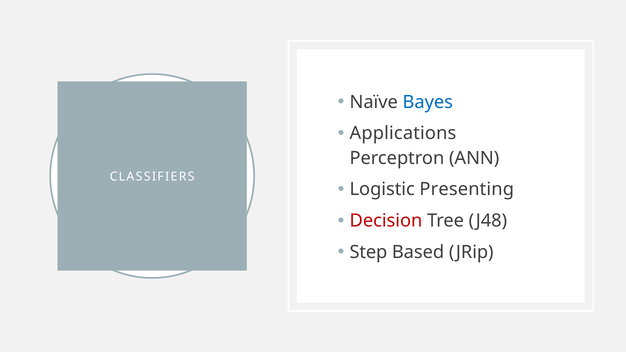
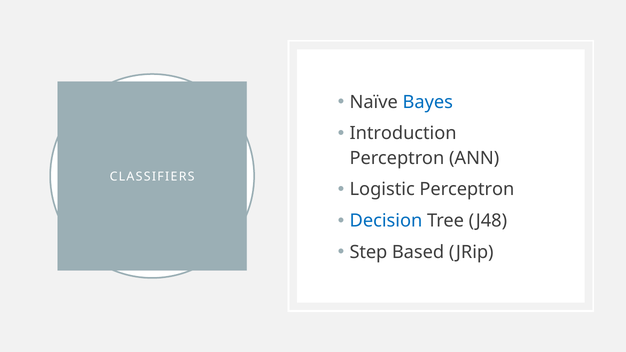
Applications: Applications -> Introduction
Logistic Presenting: Presenting -> Perceptron
Decision colour: red -> blue
